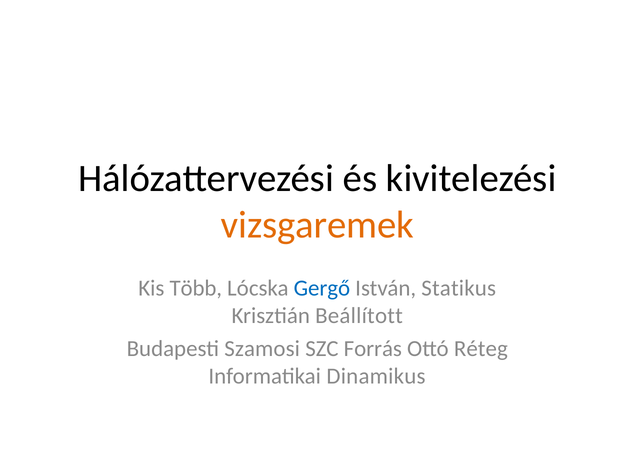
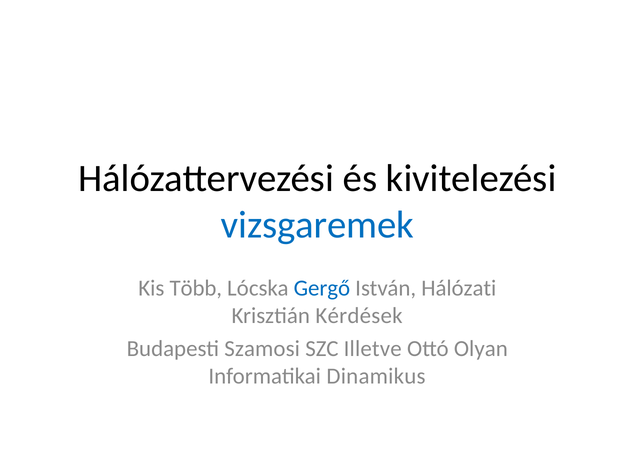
vizsgaremek colour: orange -> blue
Statikus: Statikus -> Hálózati
Beállított: Beállított -> Kérdések
Forrás: Forrás -> Illetve
Réteg: Réteg -> Olyan
